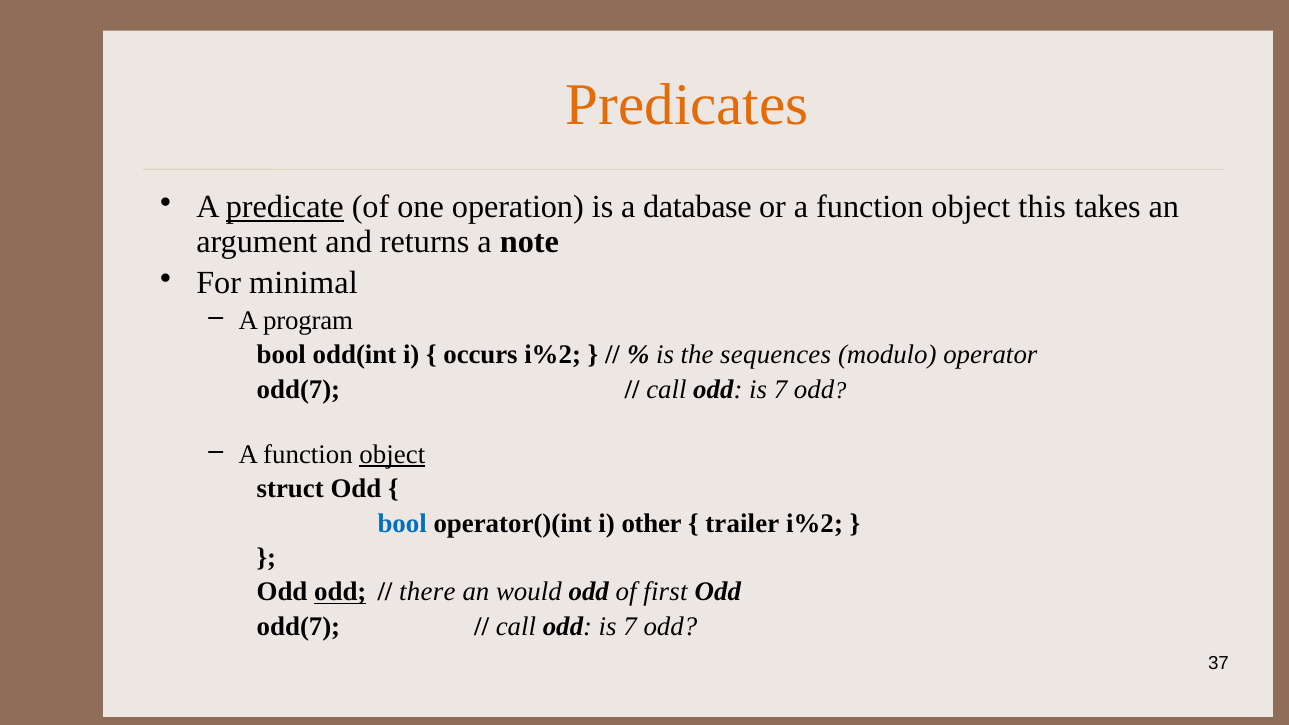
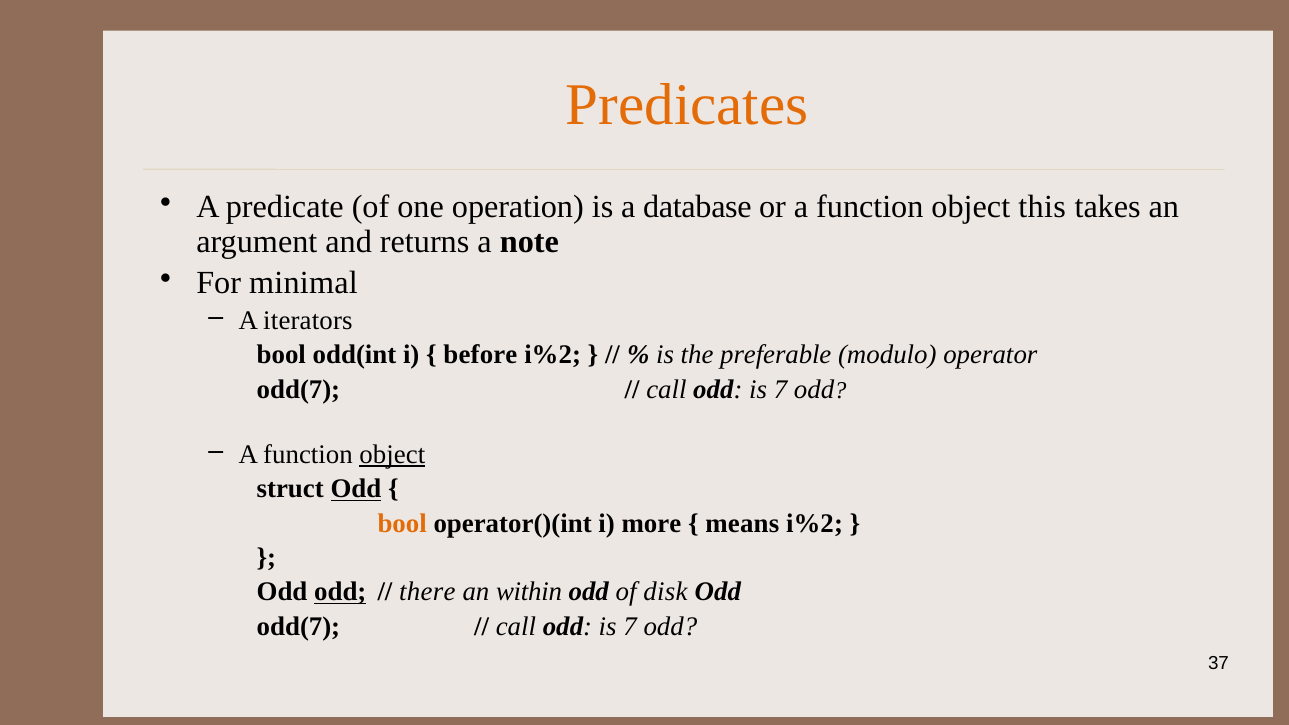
predicate underline: present -> none
program: program -> iterators
occurs: occurs -> before
sequences: sequences -> preferable
Odd at (356, 489) underline: none -> present
bool at (402, 523) colour: blue -> orange
other: other -> more
trailer: trailer -> means
would: would -> within
first: first -> disk
